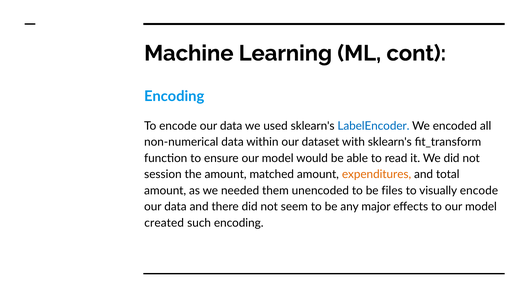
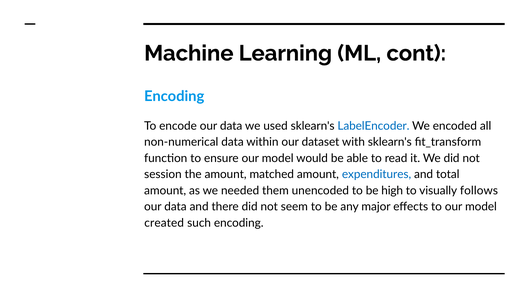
expenditures colour: orange -> blue
files: files -> high
visually encode: encode -> follows
